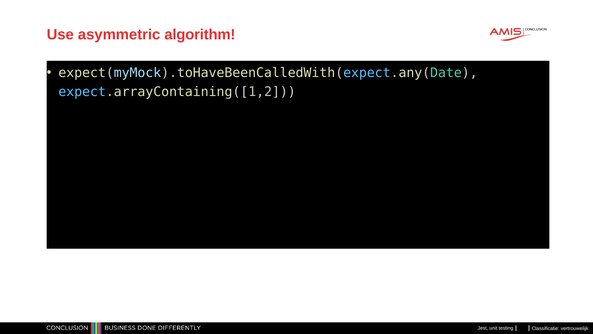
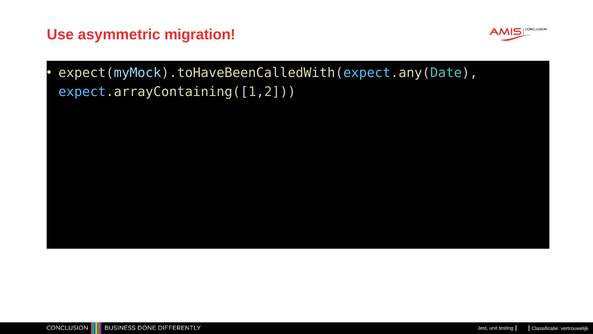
algorithm: algorithm -> migration
